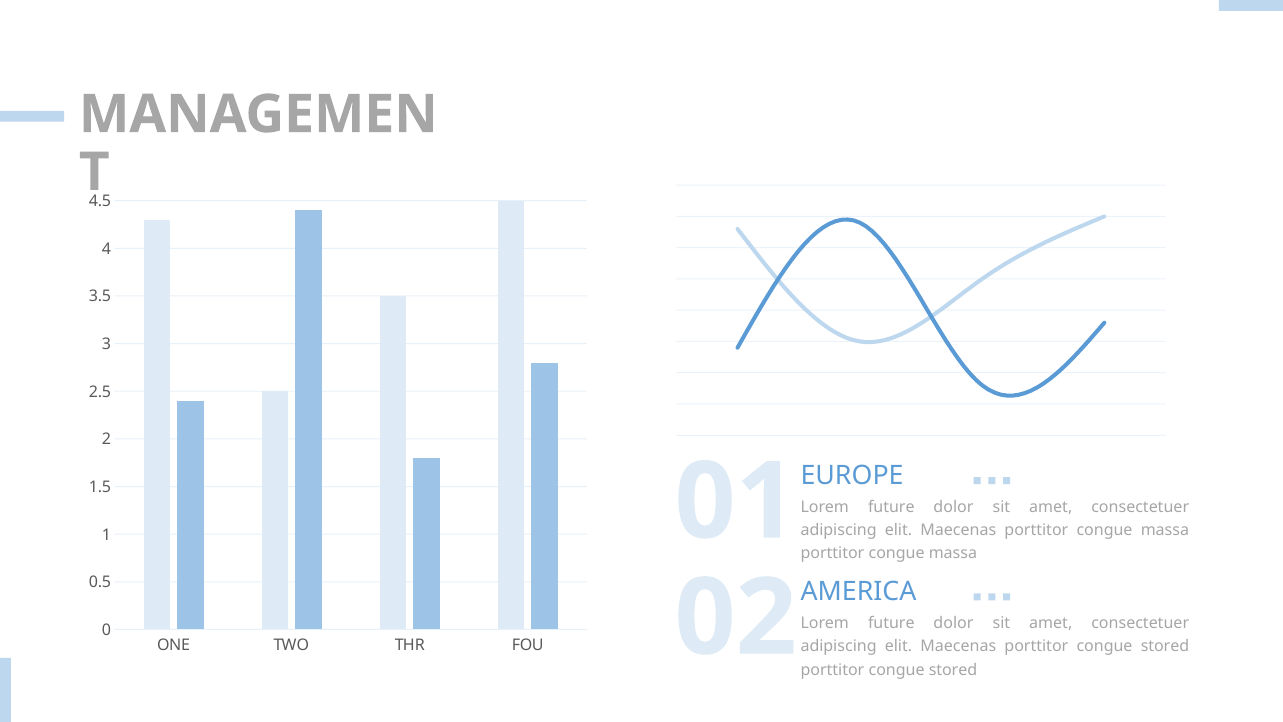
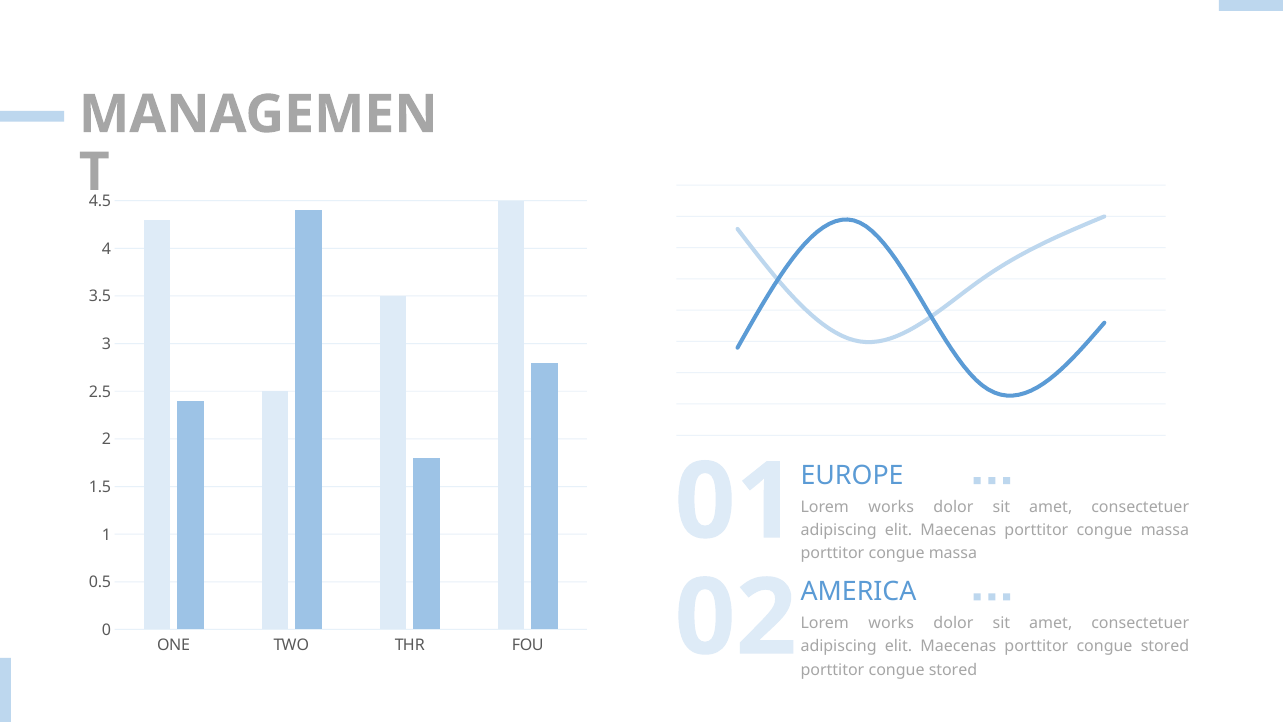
future at (891, 507): future -> works
future at (891, 623): future -> works
